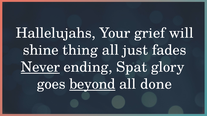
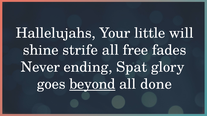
grief: grief -> little
thing: thing -> strife
just: just -> free
Never underline: present -> none
